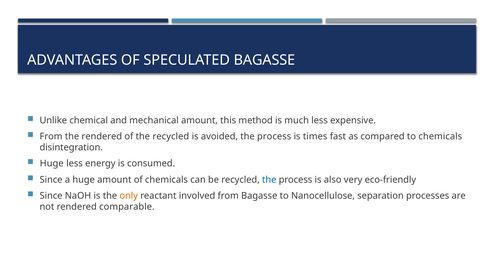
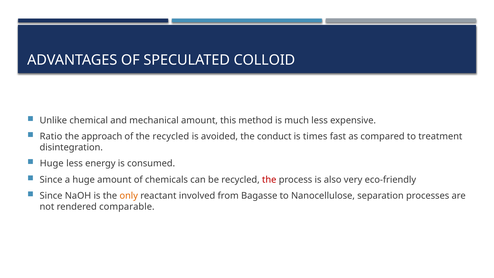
SPECULATED BAGASSE: BAGASSE -> COLLOID
From at (51, 136): From -> Ratio
the rendered: rendered -> approach
avoided the process: process -> conduct
to chemicals: chemicals -> treatment
the at (269, 180) colour: blue -> red
